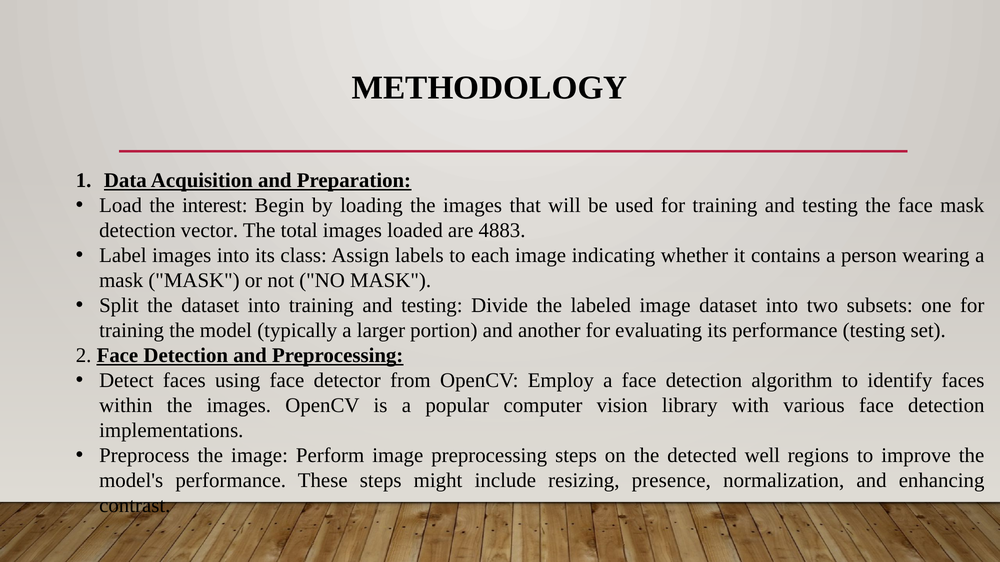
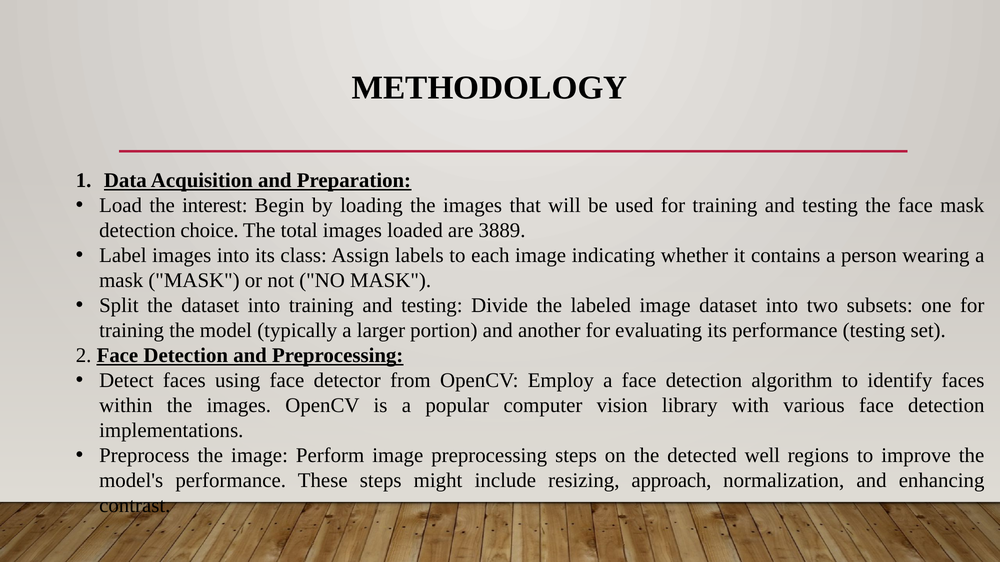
vector: vector -> choice
4883: 4883 -> 3889
presence: presence -> approach
